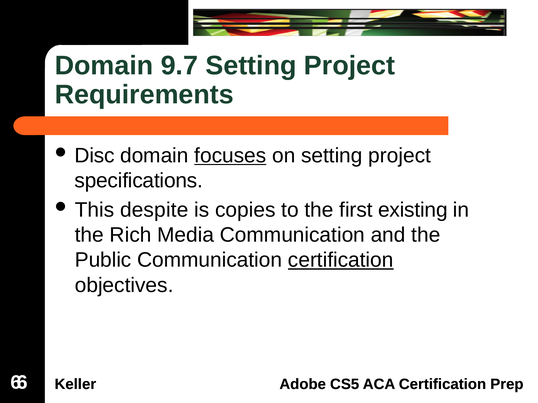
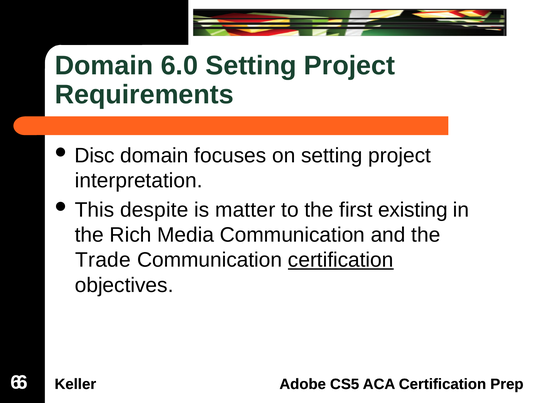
9.7: 9.7 -> 6.0
focuses underline: present -> none
specifications: specifications -> interpretation
copies: copies -> matter
Public: Public -> Trade
